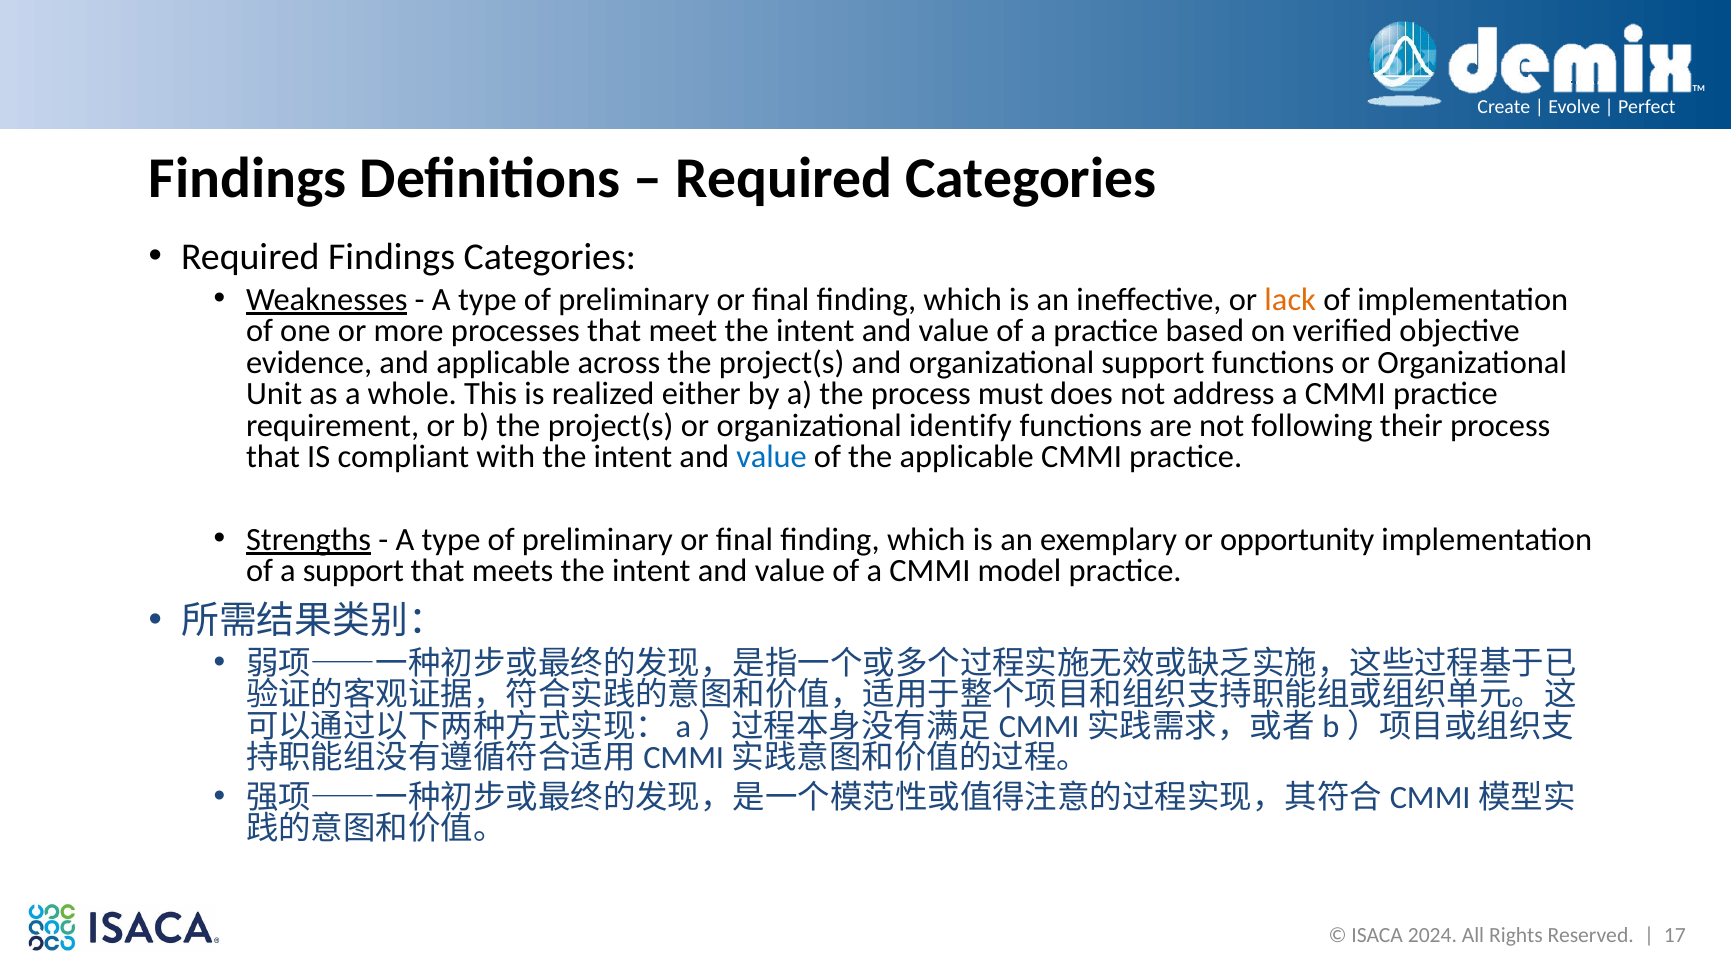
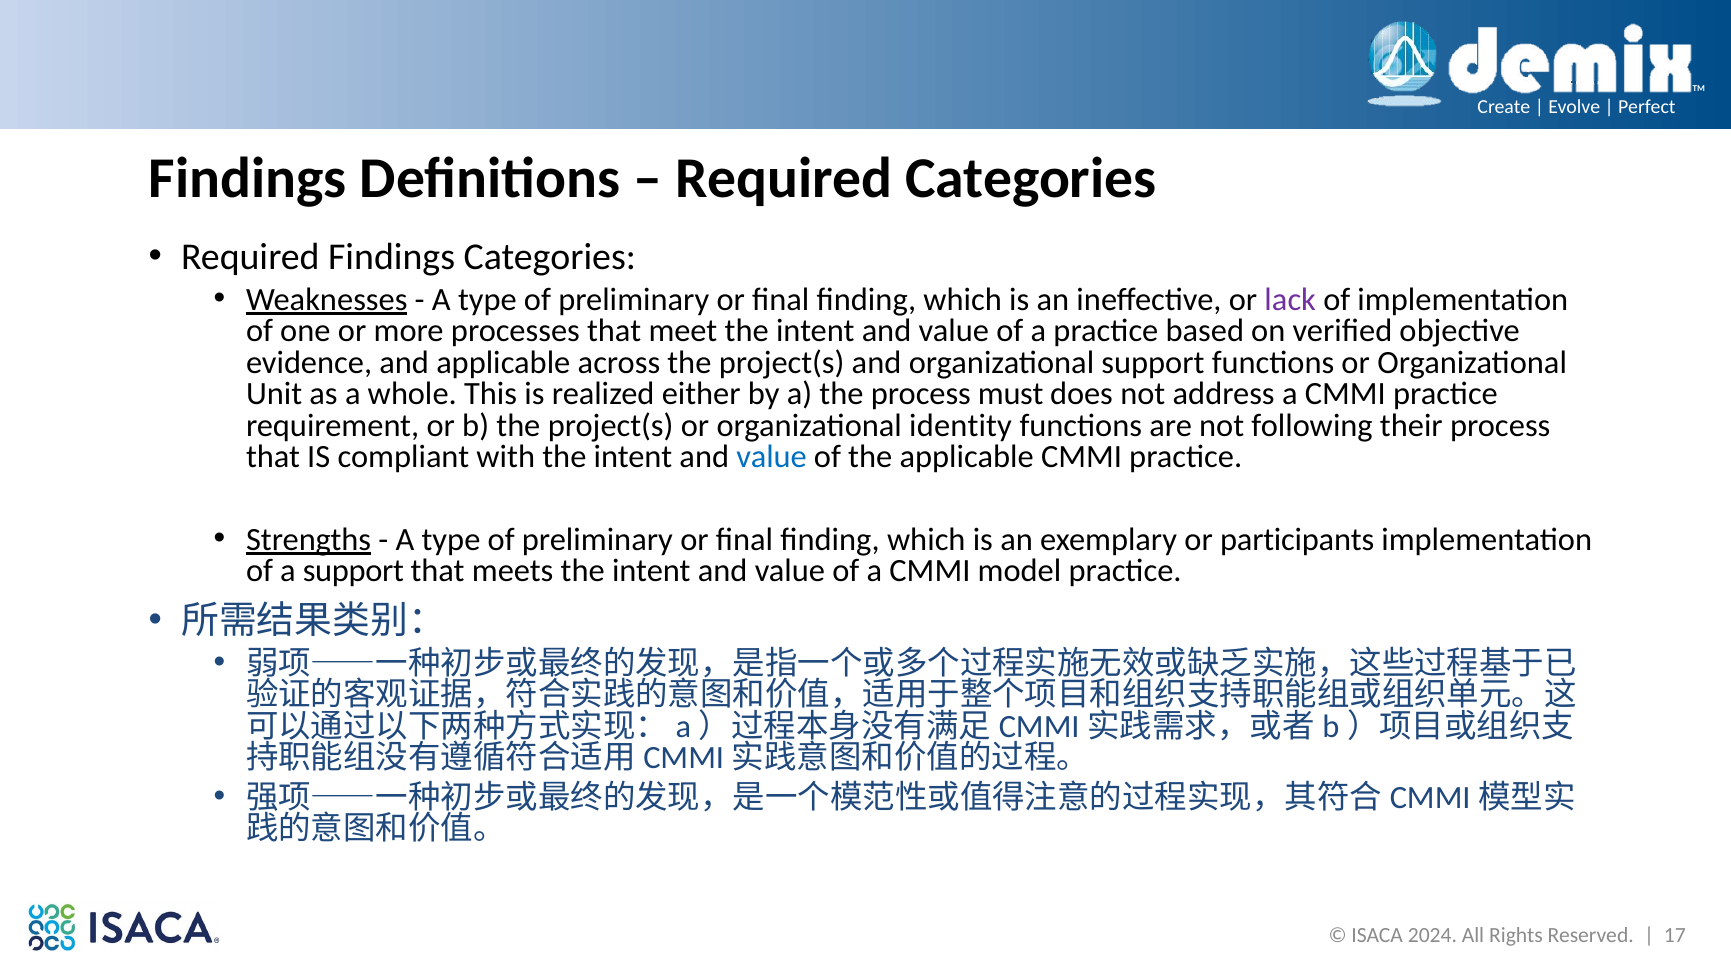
lack colour: orange -> purple
identify: identify -> identity
opportunity: opportunity -> participants
